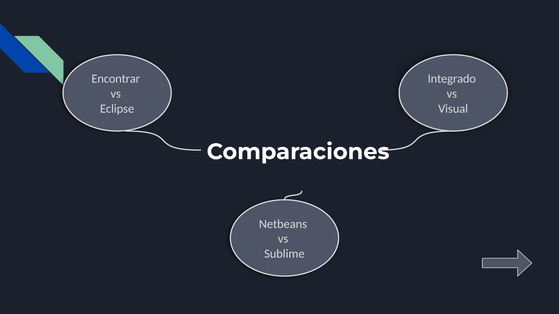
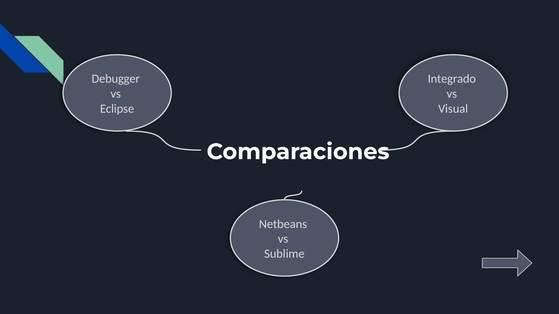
Encontrar: Encontrar -> Debugger
